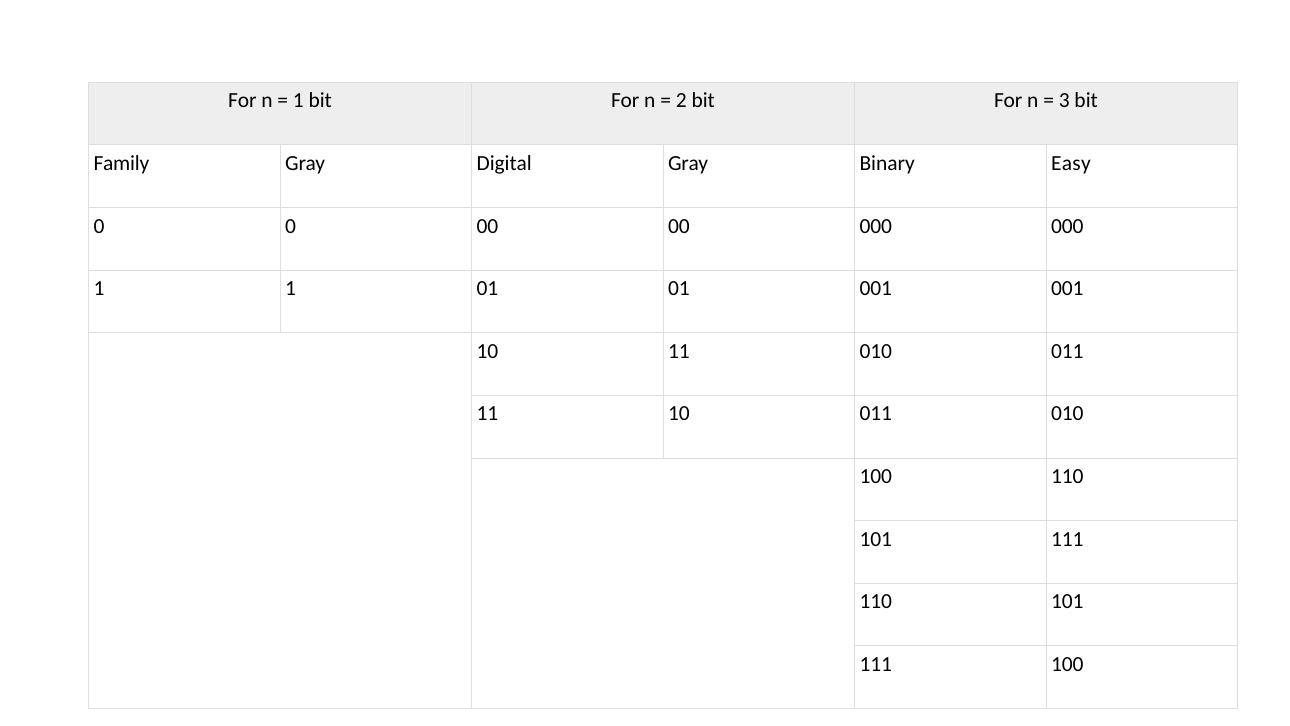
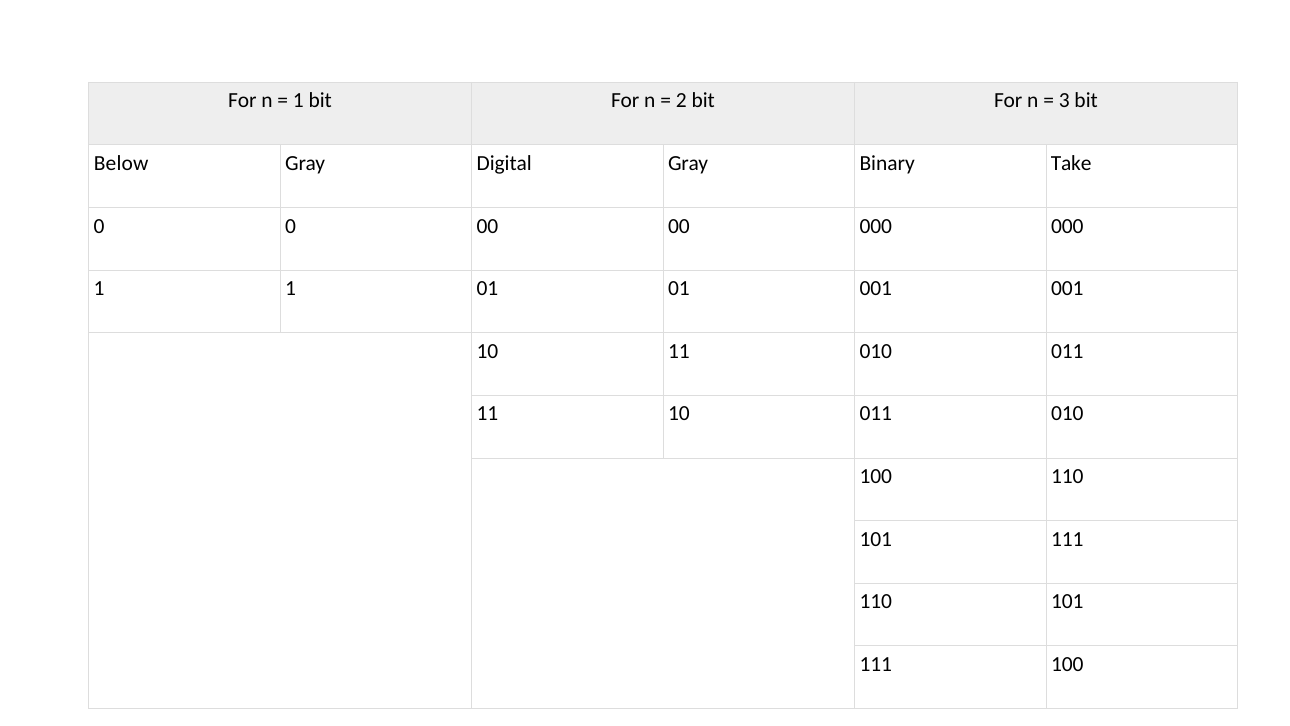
Family: Family -> Below
Easy: Easy -> Take
